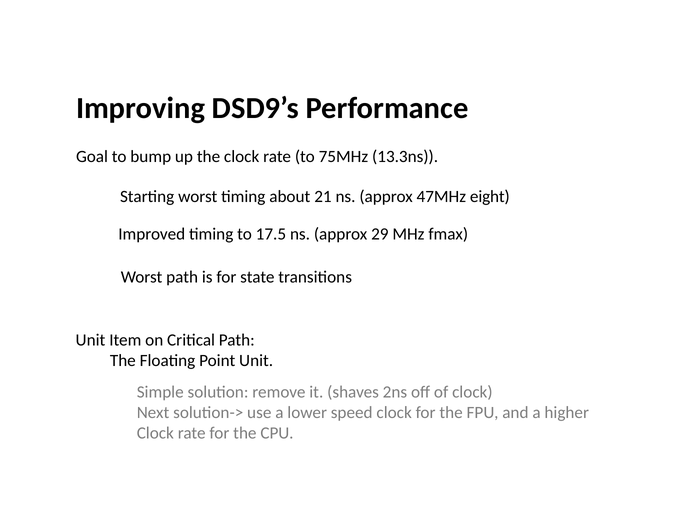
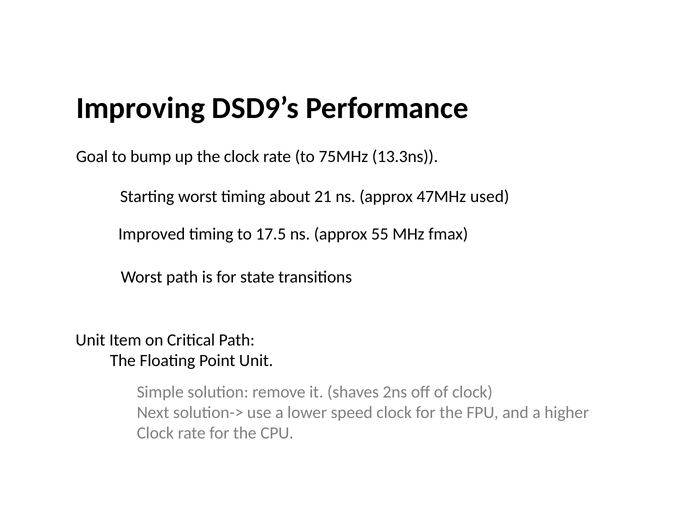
eight: eight -> used
29: 29 -> 55
